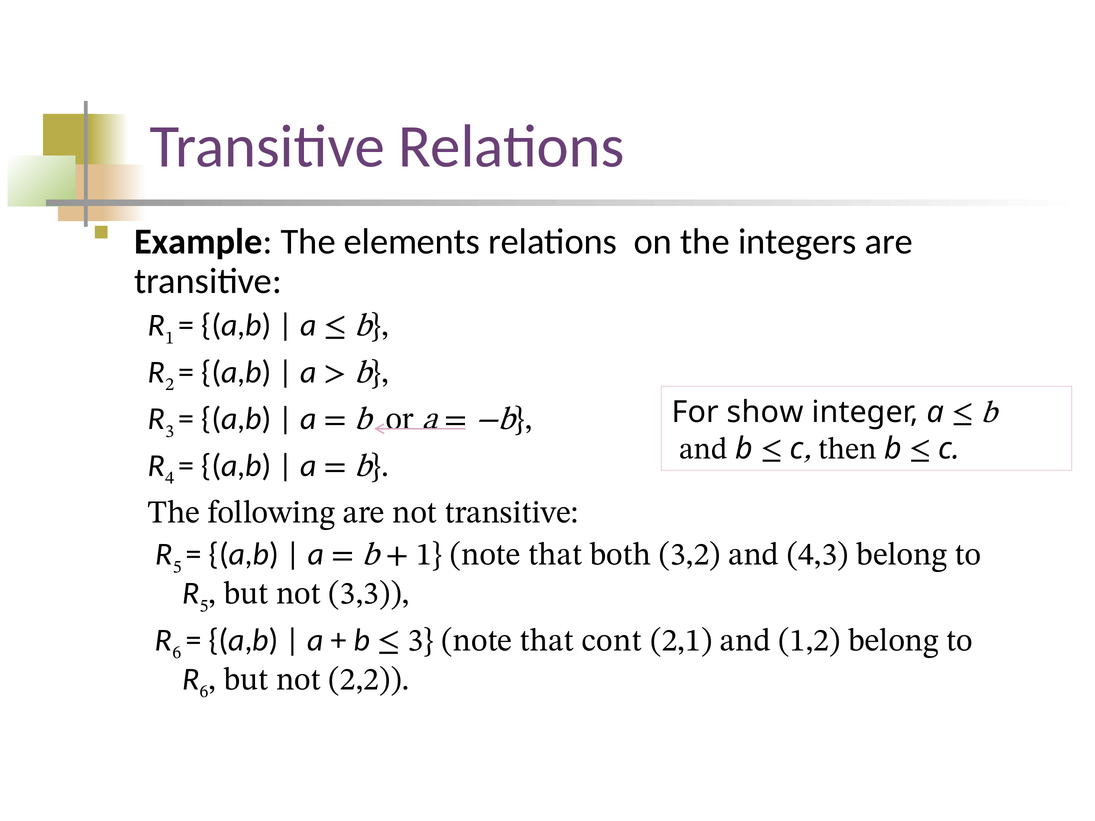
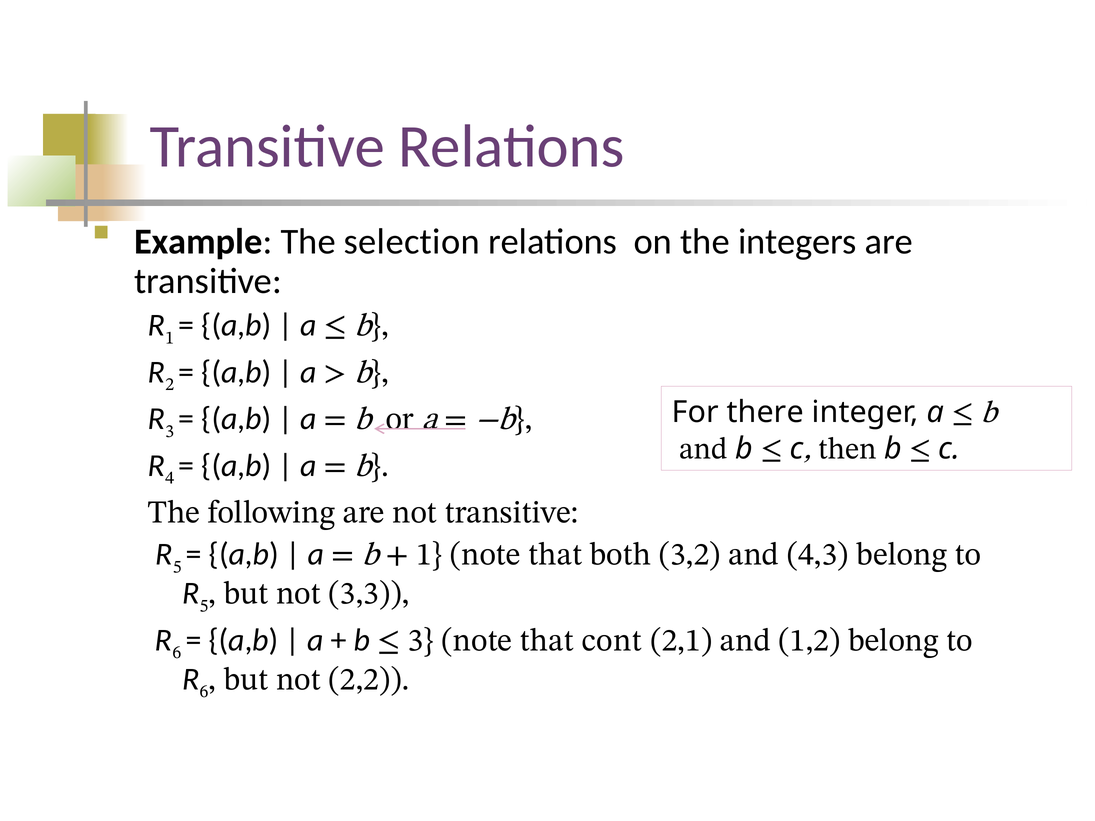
elements: elements -> selection
show: show -> there
